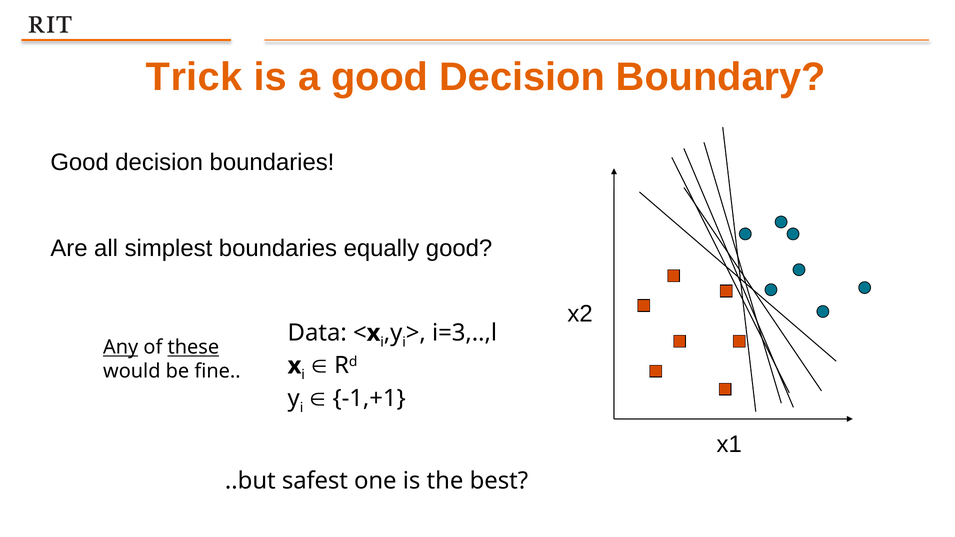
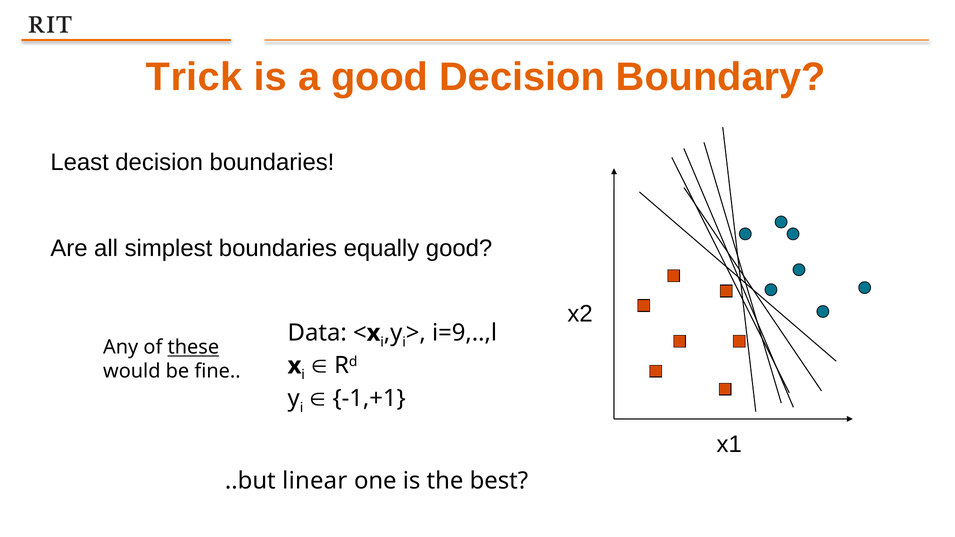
Good at (80, 162): Good -> Least
i=3,..,l: i=3,..,l -> i=9,..,l
Any underline: present -> none
safest: safest -> linear
